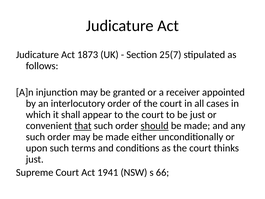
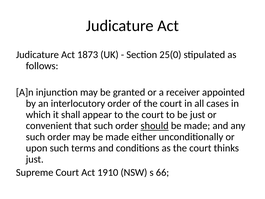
25(7: 25(7 -> 25(0
that underline: present -> none
1941: 1941 -> 1910
